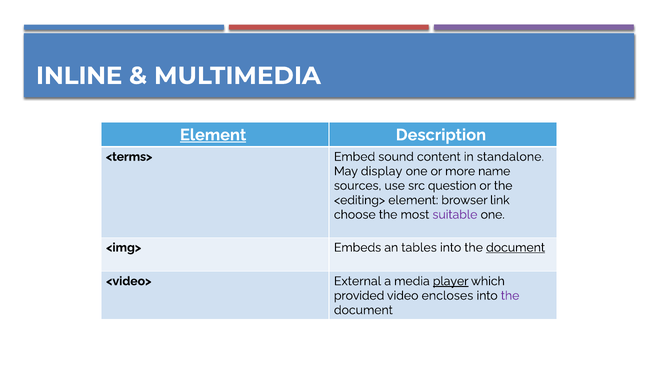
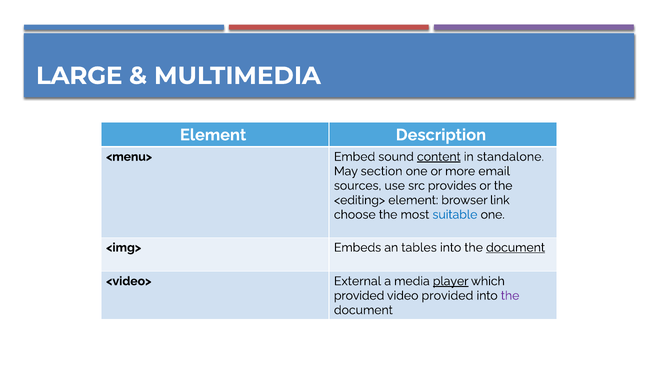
INLINE: INLINE -> LARGE
Element at (213, 135) underline: present -> none
<terms>: <terms> -> <menu>
content underline: none -> present
display: display -> section
name: name -> email
question: question -> provides
suitable colour: purple -> blue
video encloses: encloses -> provided
